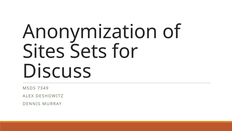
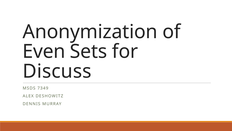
Sites: Sites -> Even
